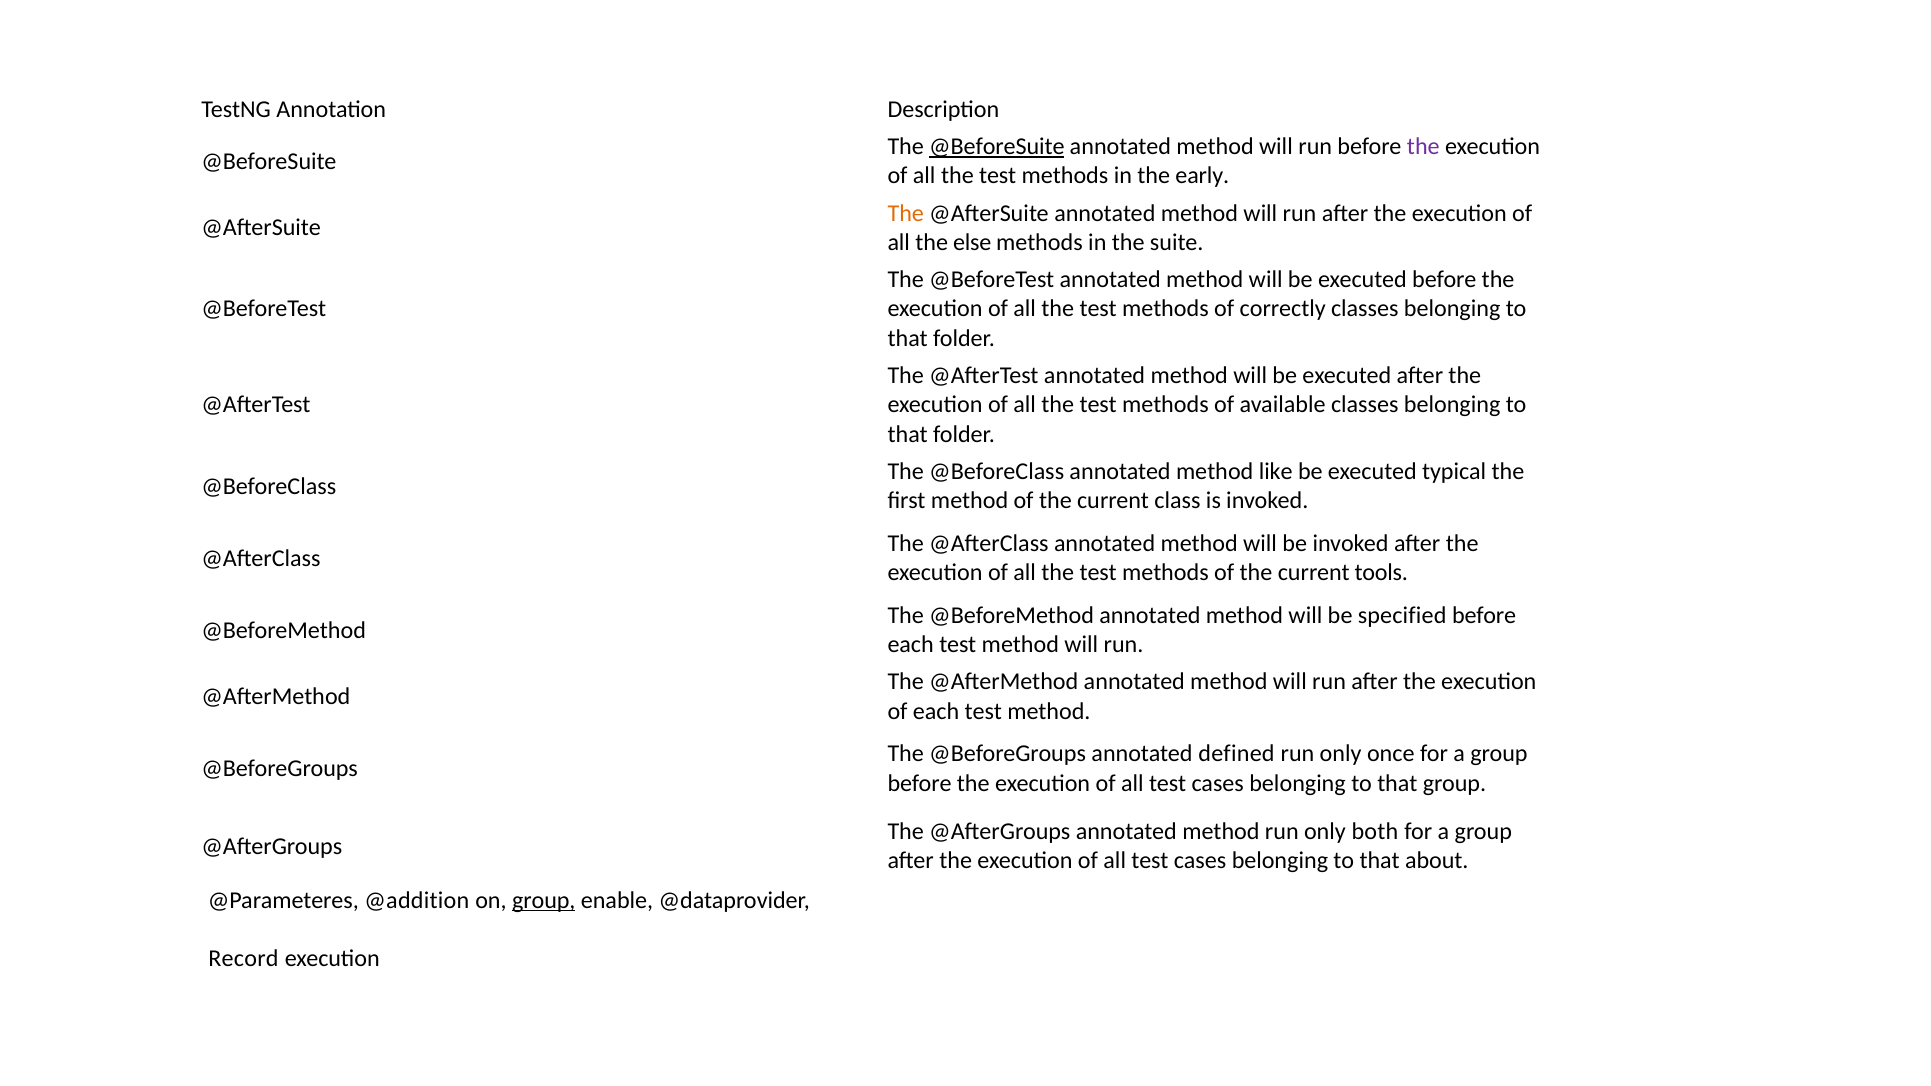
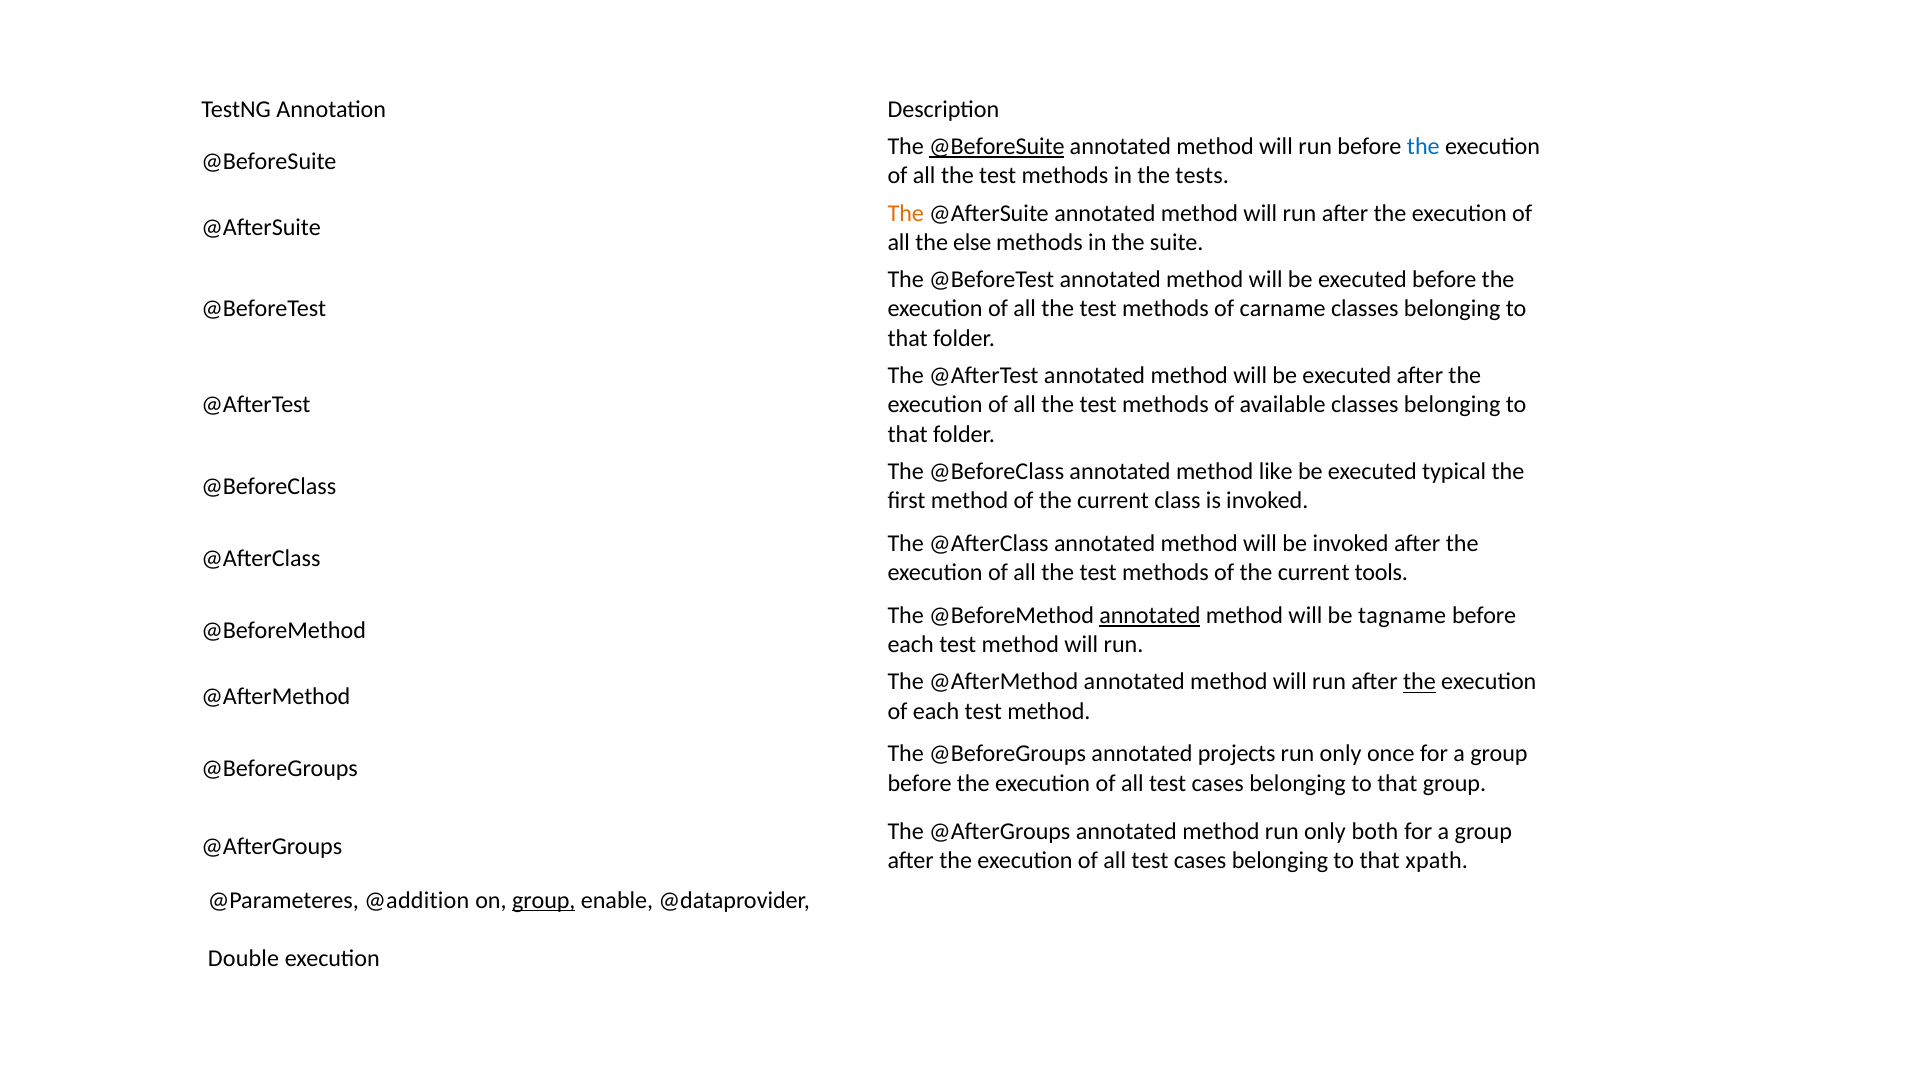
the at (1423, 147) colour: purple -> blue
early: early -> tests
correctly: correctly -> carname
annotated at (1150, 616) underline: none -> present
specified: specified -> tagname
the at (1419, 682) underline: none -> present
defined: defined -> projects
about: about -> xpath
Record: Record -> Double
